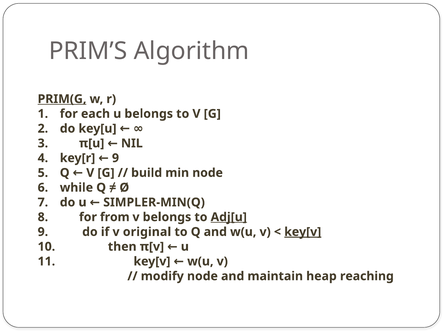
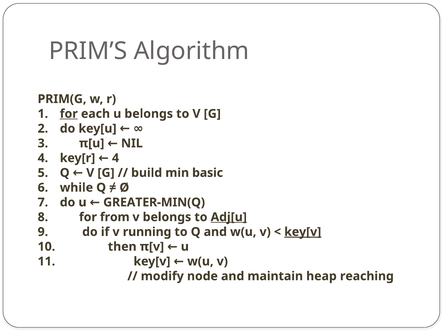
PRIM(G underline: present -> none
for at (69, 114) underline: none -> present
key[r 9: 9 -> 4
min node: node -> basic
SIMPLER-MIN(Q: SIMPLER-MIN(Q -> GREATER-MIN(Q
original: original -> running
